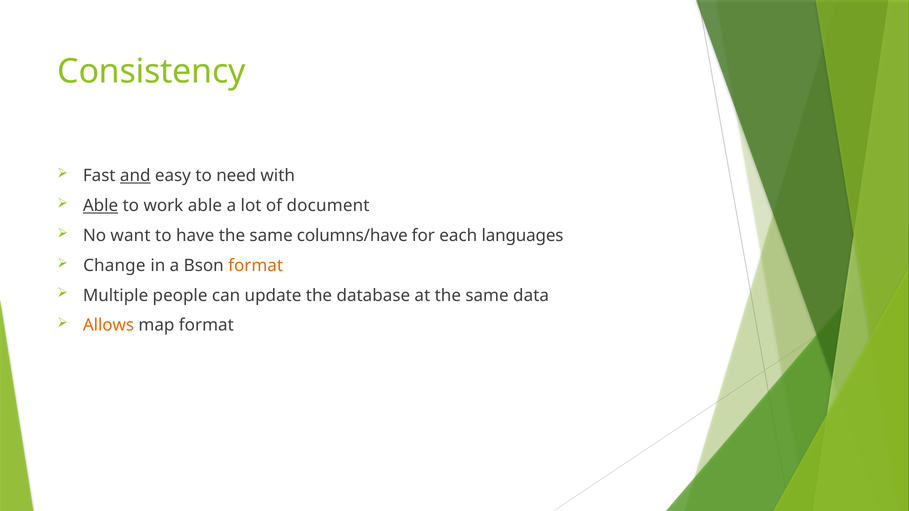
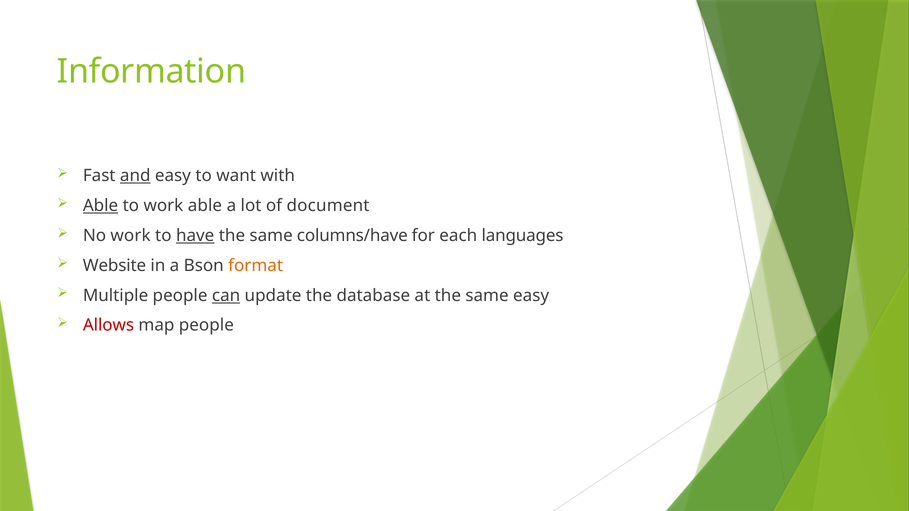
Consistency: Consistency -> Information
need: need -> want
No want: want -> work
have underline: none -> present
Change: Change -> Website
can underline: none -> present
same data: data -> easy
Allows colour: orange -> red
map format: format -> people
